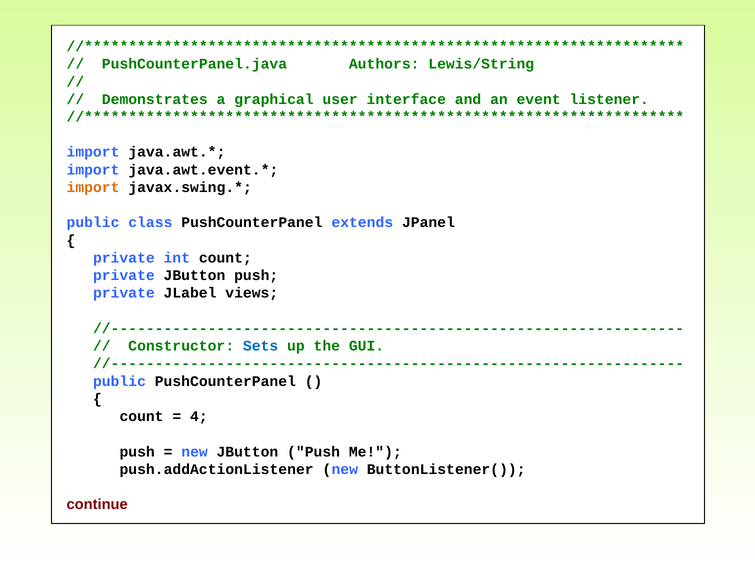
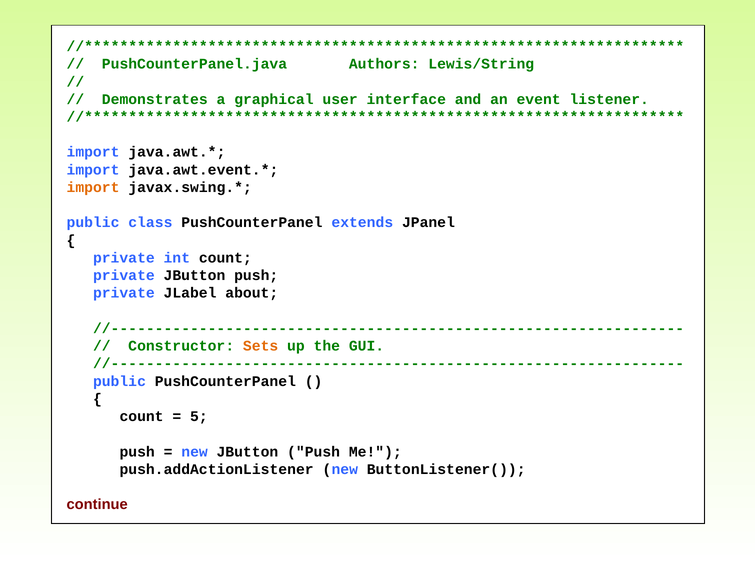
views: views -> about
Sets colour: blue -> orange
4: 4 -> 5
